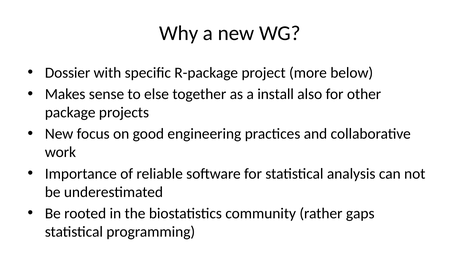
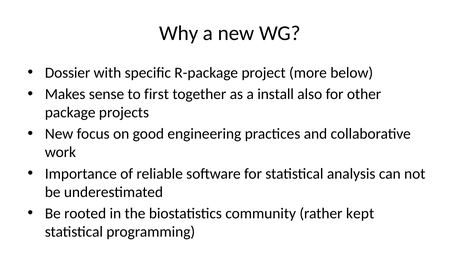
else: else -> first
gaps: gaps -> kept
